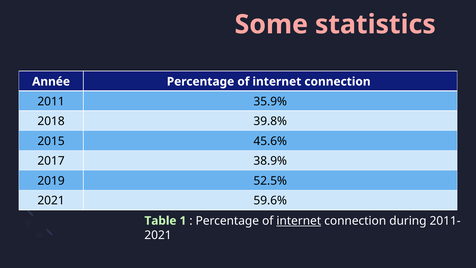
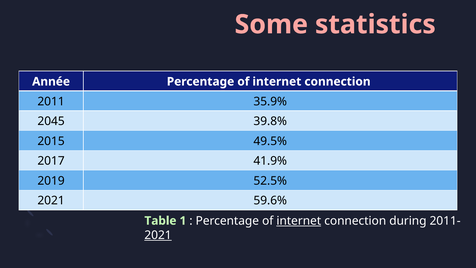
2018: 2018 -> 2045
45.6%: 45.6% -> 49.5%
38.9%: 38.9% -> 41.9%
2021 at (158, 235) underline: none -> present
